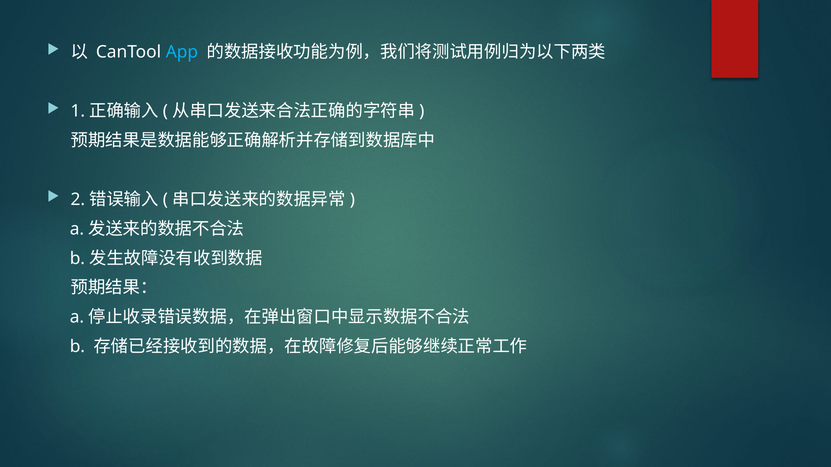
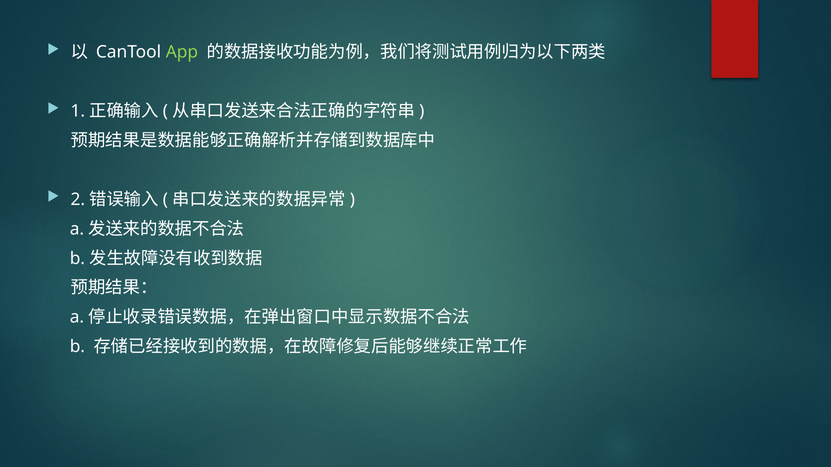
App colour: light blue -> light green
